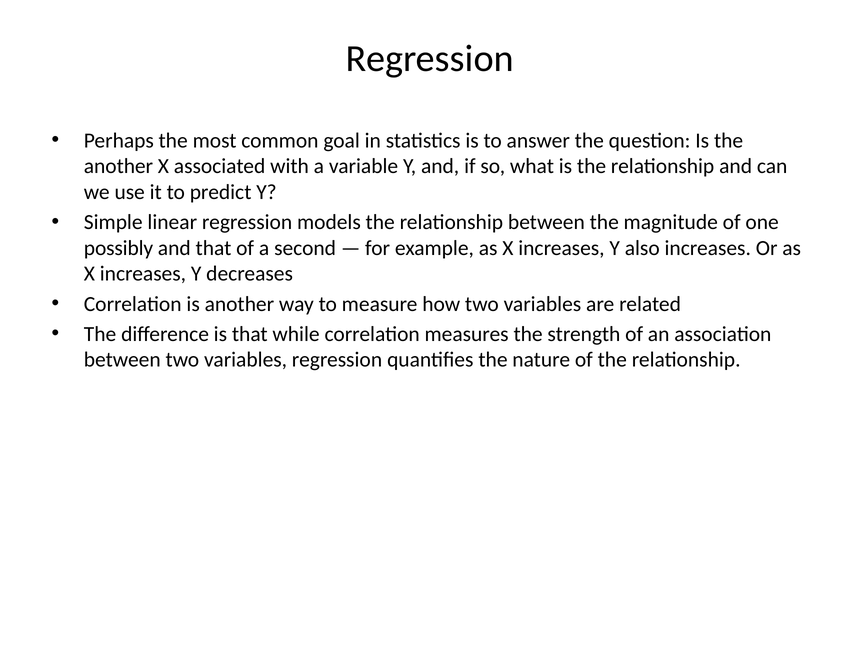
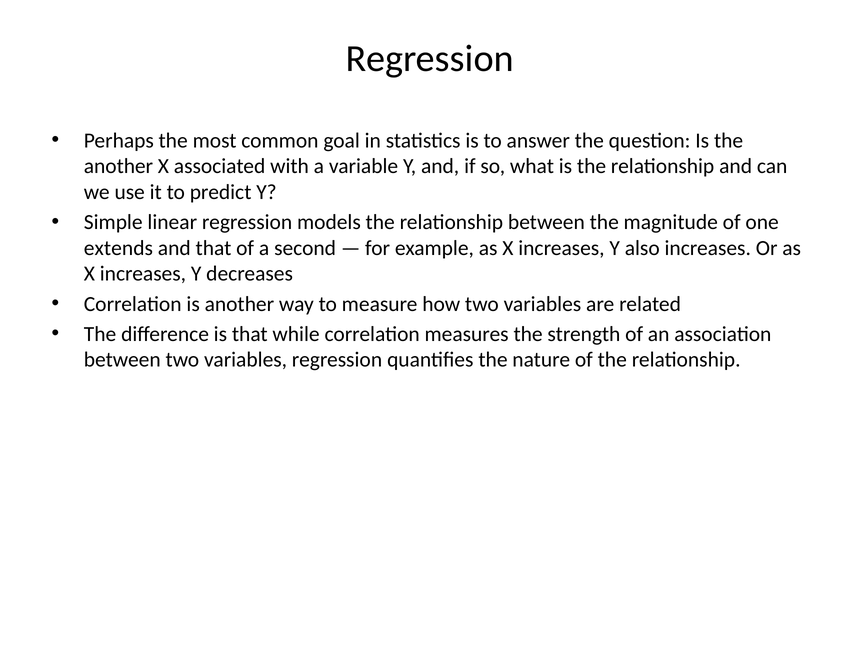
possibly: possibly -> extends
